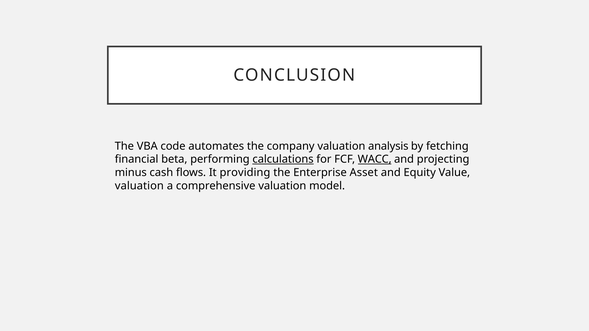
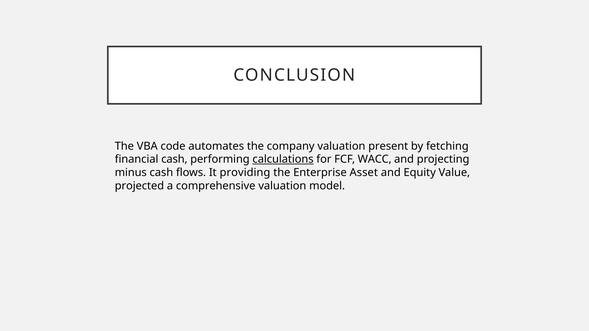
analysis: analysis -> present
financial beta: beta -> cash
WACC underline: present -> none
valuation at (139, 186): valuation -> projected
